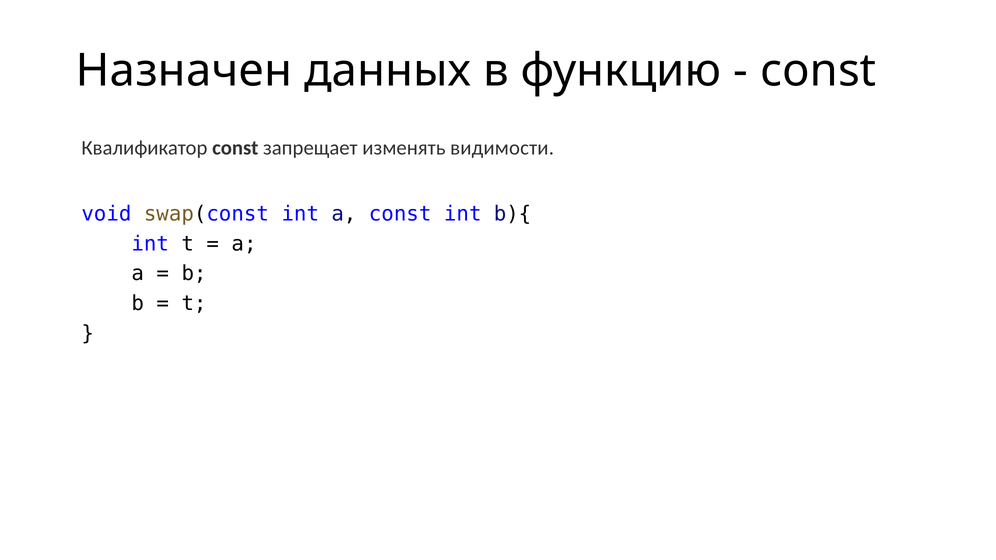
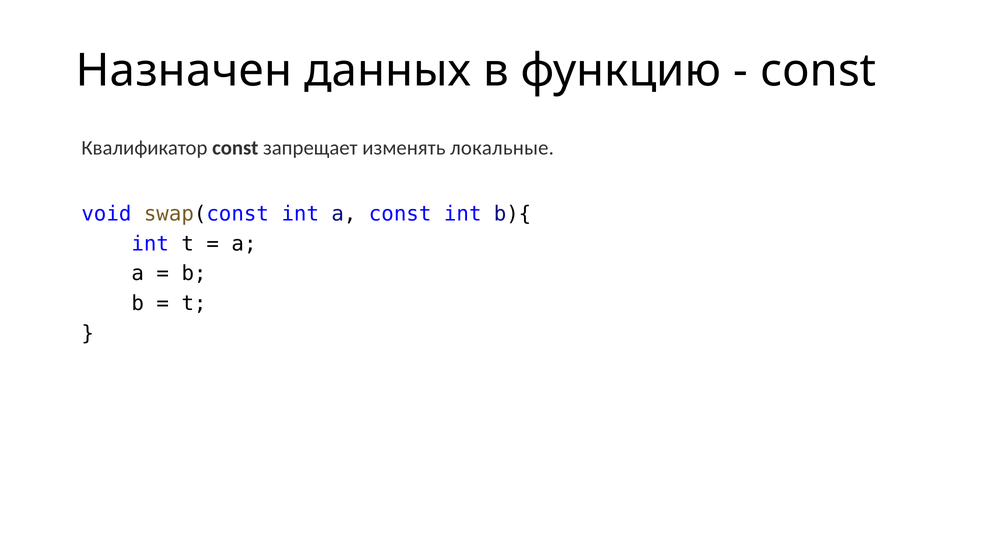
видимости: видимости -> локальные
